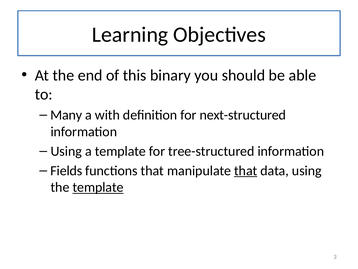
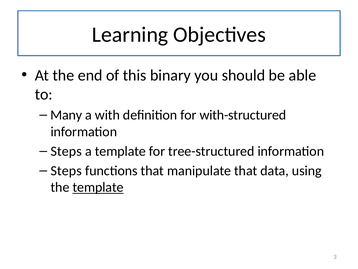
next-structured: next-structured -> with-structured
Using at (66, 151): Using -> Steps
Fields at (66, 170): Fields -> Steps
that at (246, 170) underline: present -> none
